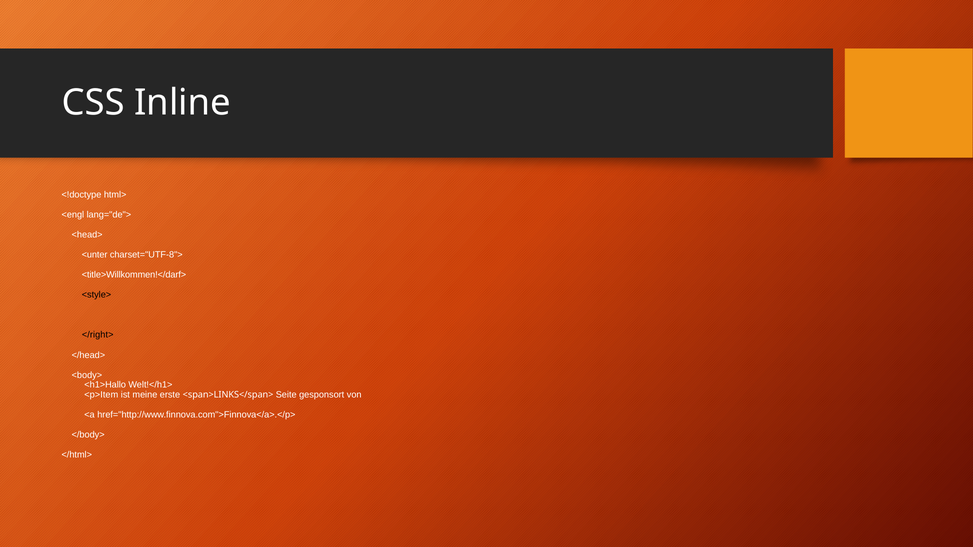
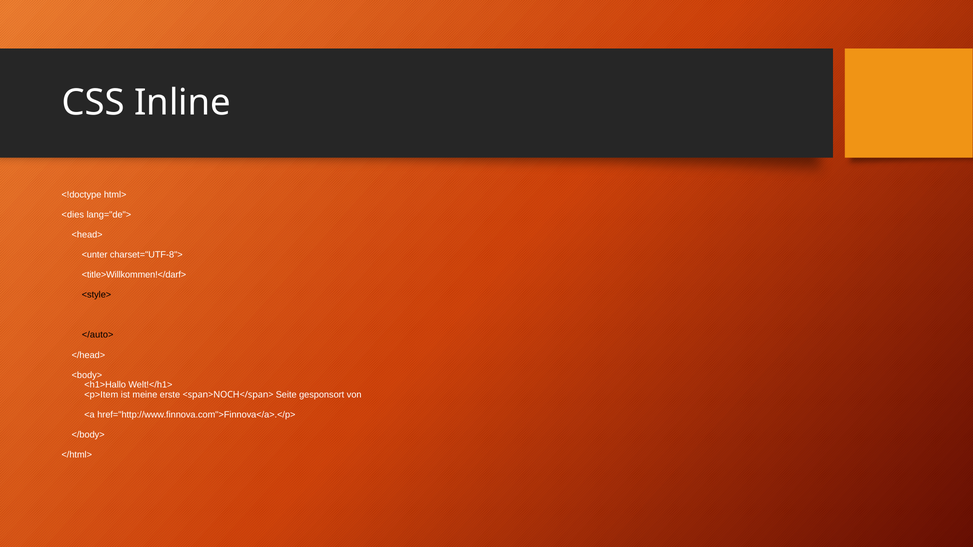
<engl: <engl -> <dies
</right>: </right> -> </auto>
<span>LINKS</span>: <span>LINKS</span> -> <span>NOCH</span>
